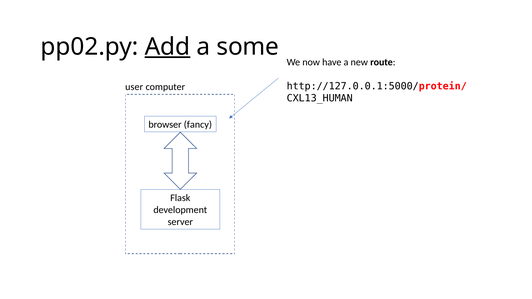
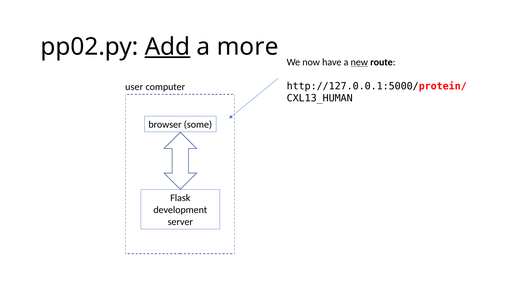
some: some -> more
new underline: none -> present
fancy: fancy -> some
